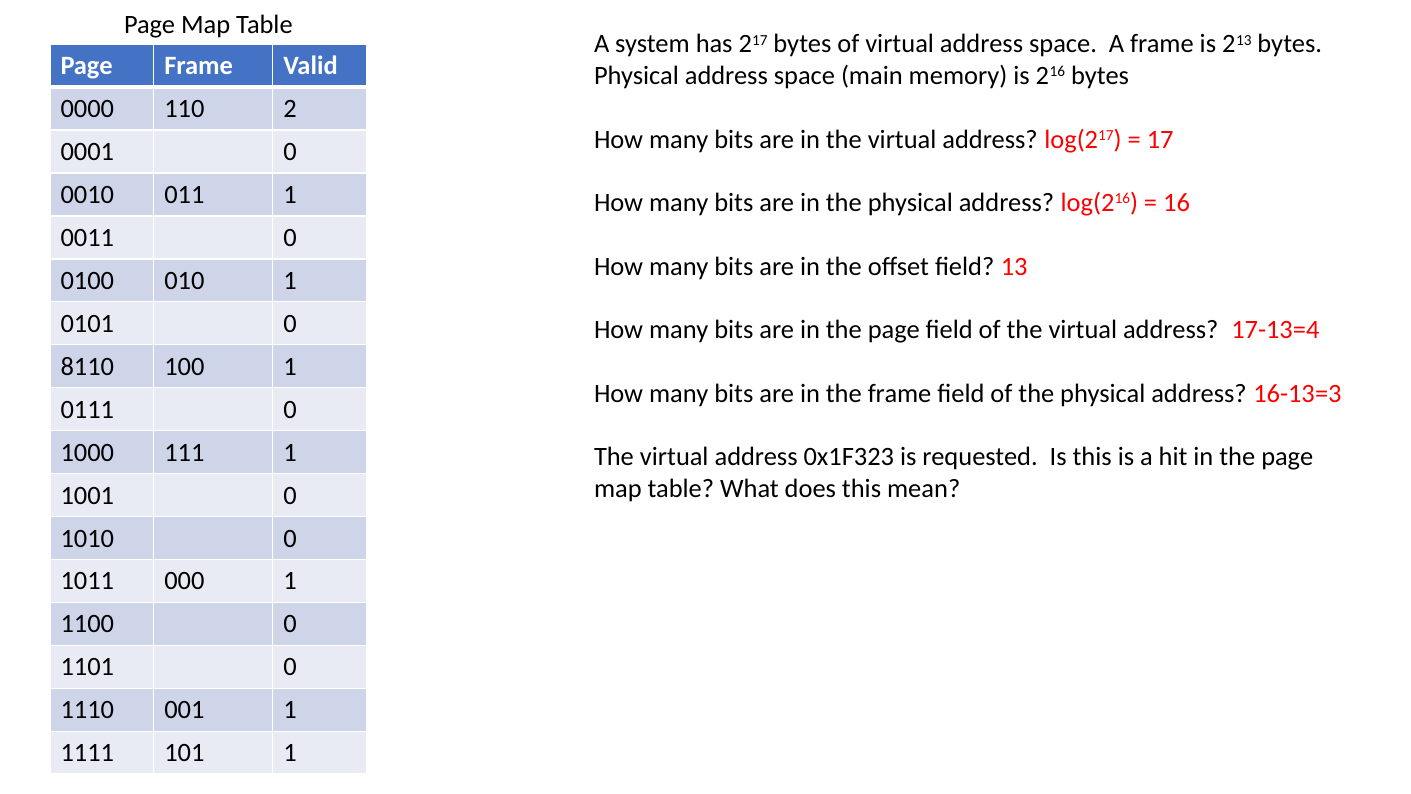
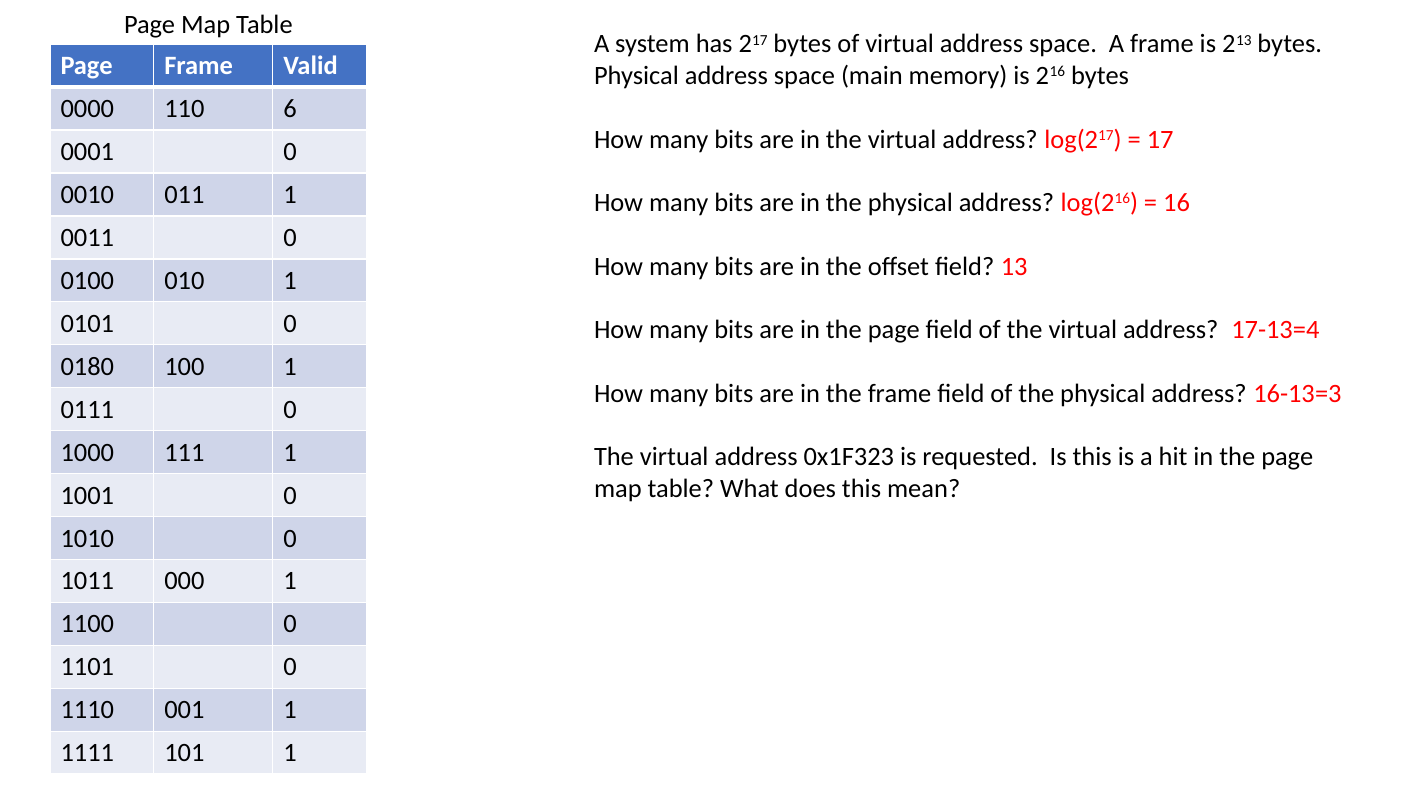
2: 2 -> 6
8110: 8110 -> 0180
